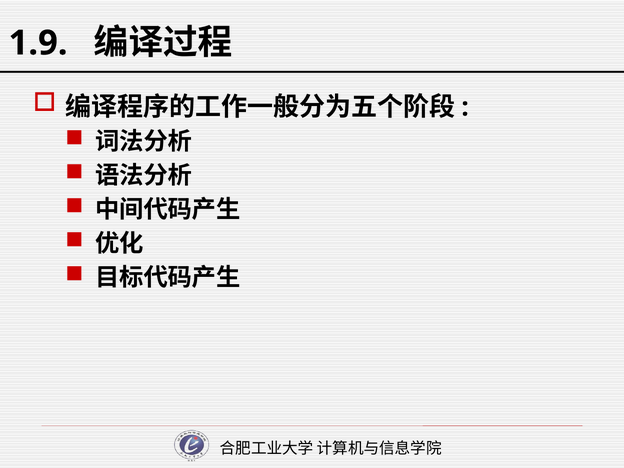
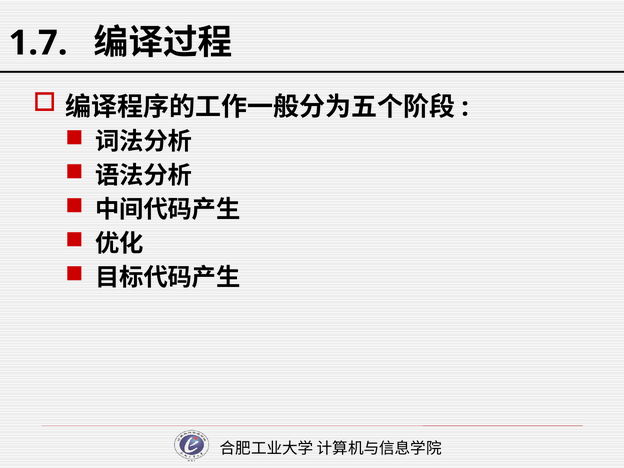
1.9: 1.9 -> 1.7
